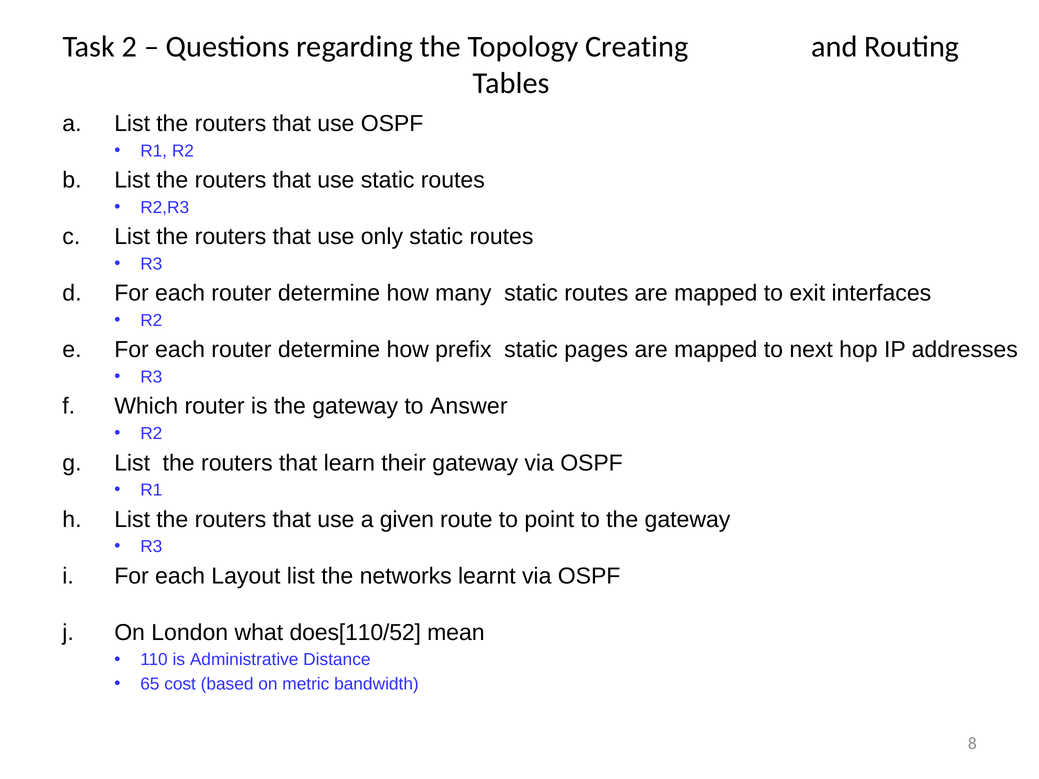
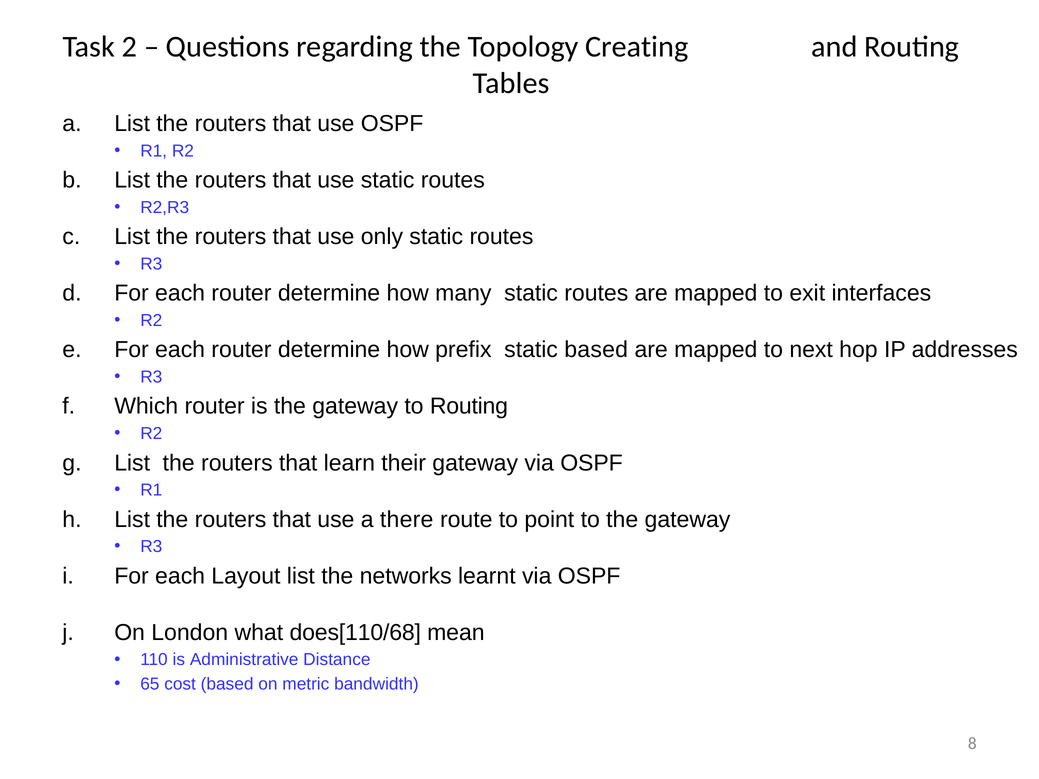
static pages: pages -> based
to Answer: Answer -> Routing
given: given -> there
does[110/52: does[110/52 -> does[110/68
